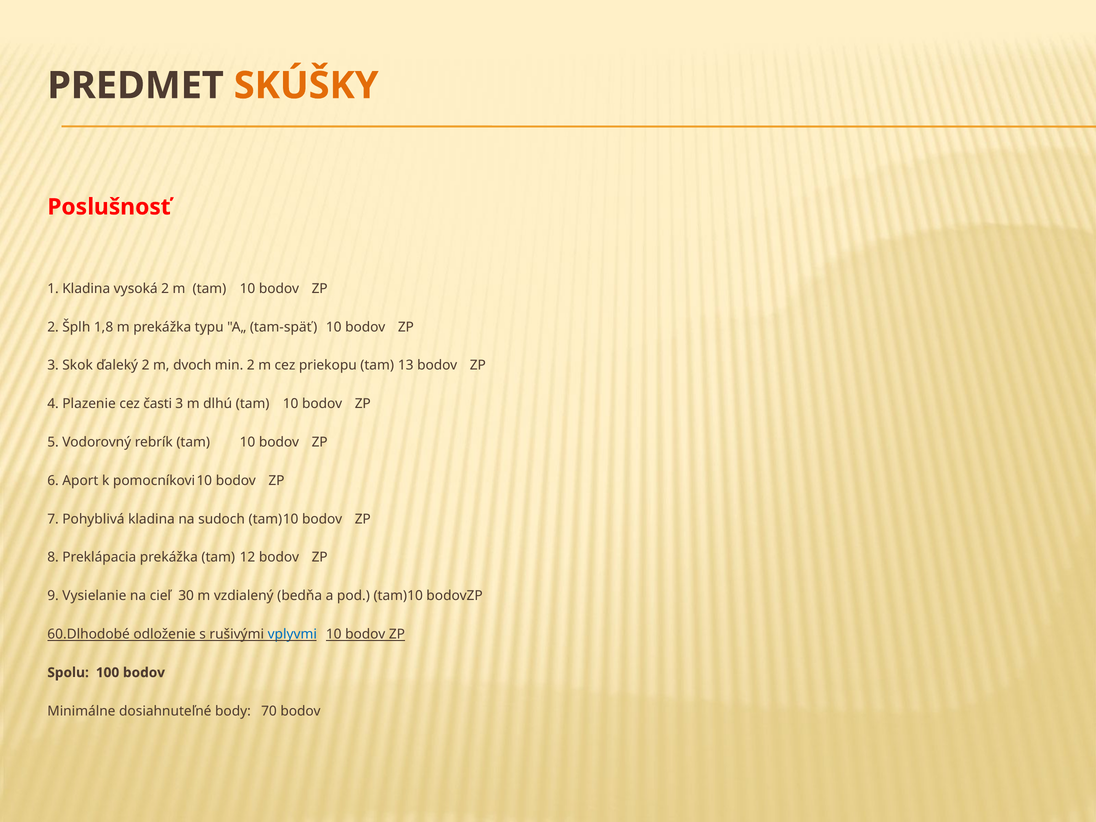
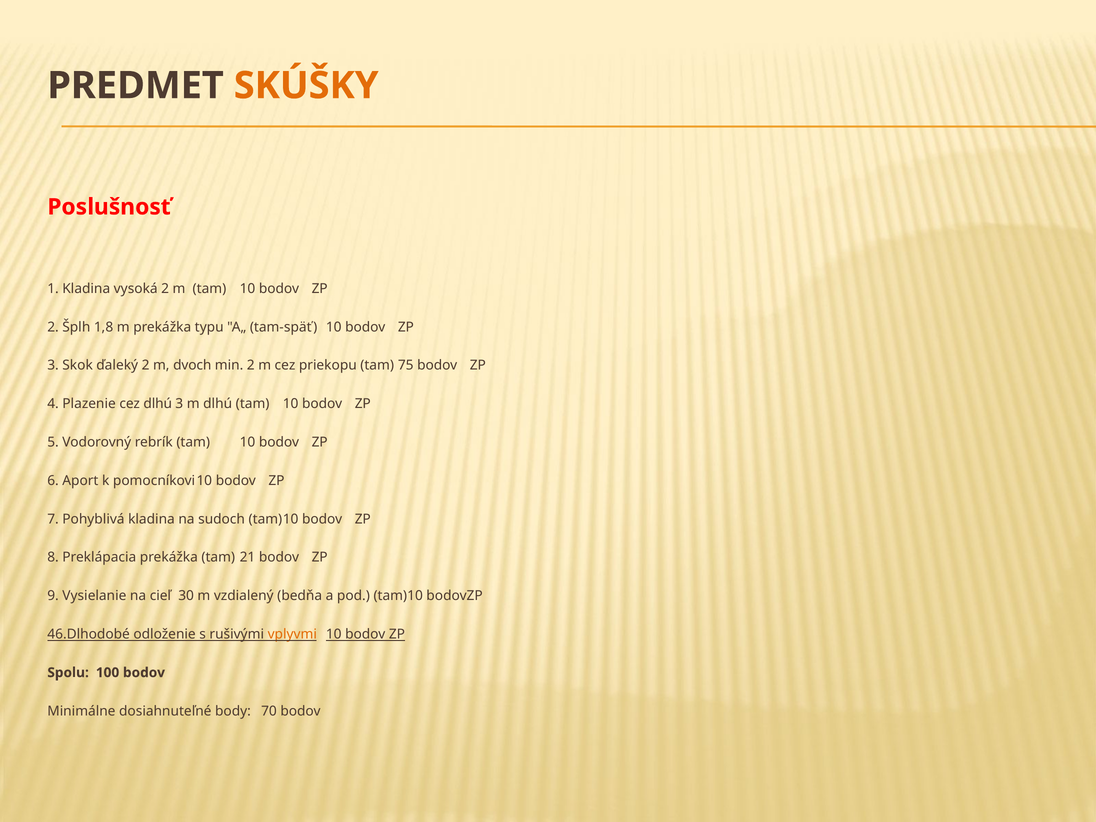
13: 13 -> 75
cez časti: časti -> dlhú
12: 12 -> 21
60.Dlhodobé: 60.Dlhodobé -> 46.Dlhodobé
vplyvmi colour: blue -> orange
